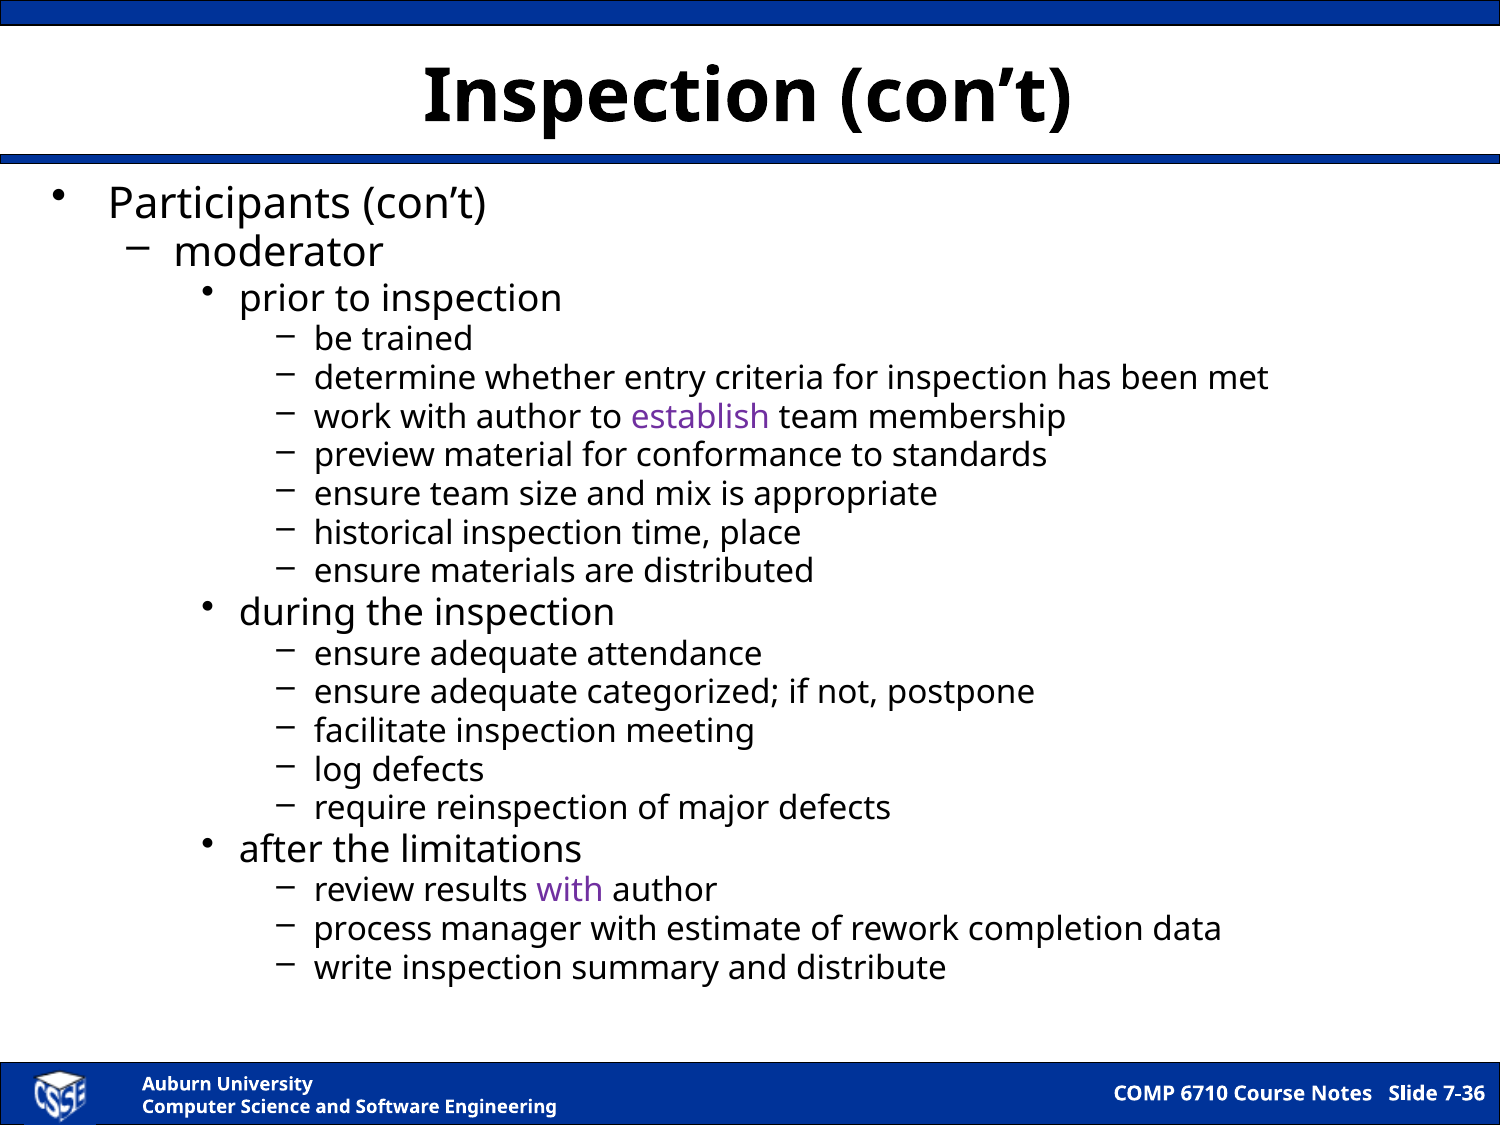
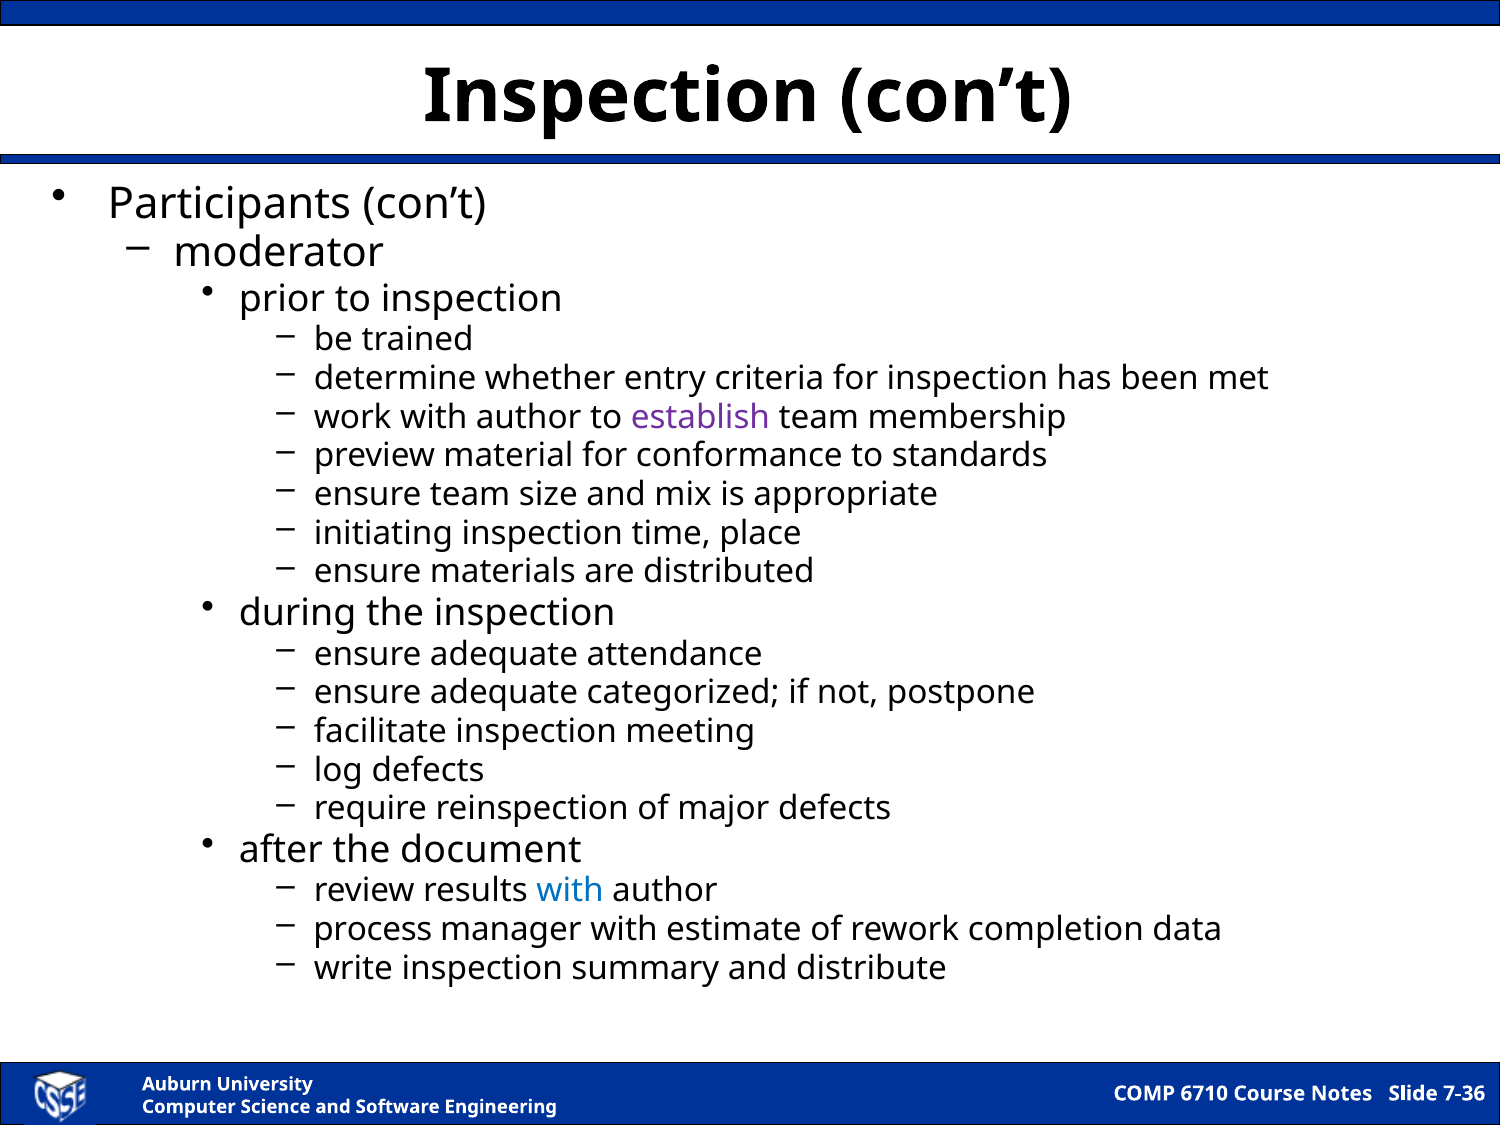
historical: historical -> initiating
limitations: limitations -> document
with at (570, 891) colour: purple -> blue
